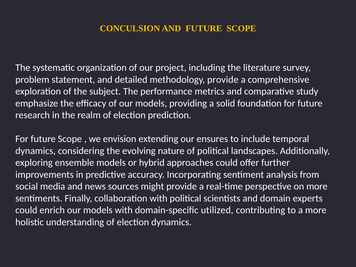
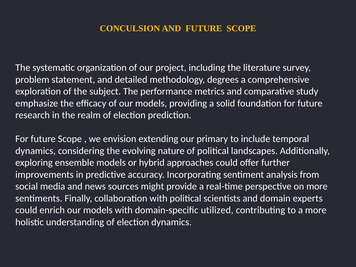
methodology provide: provide -> degrees
ensures: ensures -> primary
